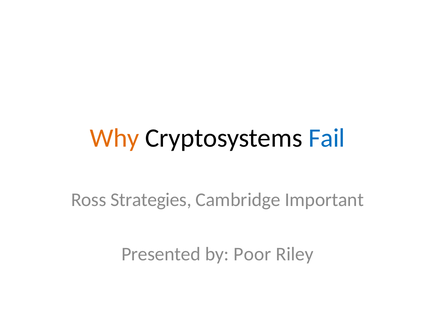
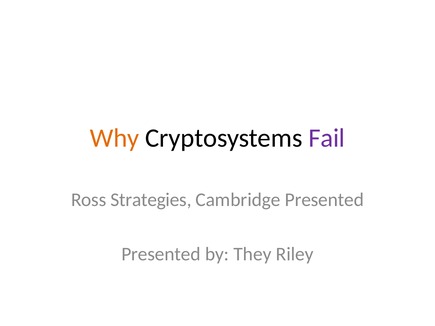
Fail colour: blue -> purple
Cambridge Important: Important -> Presented
Poor: Poor -> They
